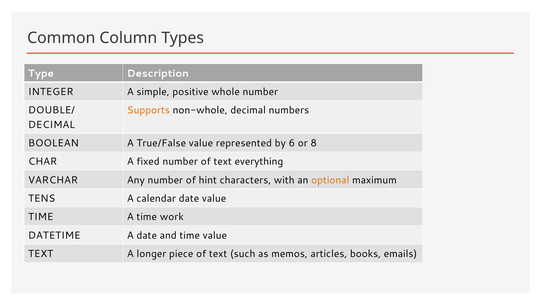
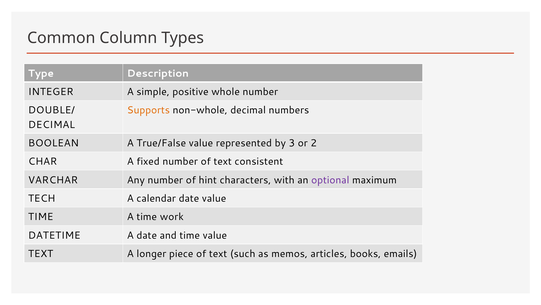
6: 6 -> 3
8: 8 -> 2
everything: everything -> consistent
optional colour: orange -> purple
TENS: TENS -> TECH
